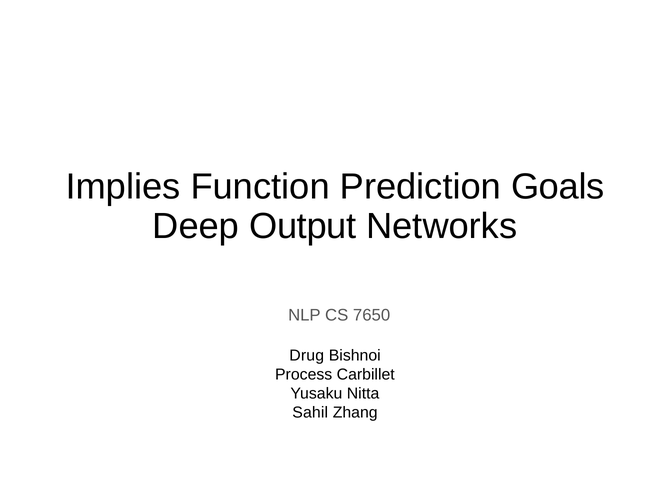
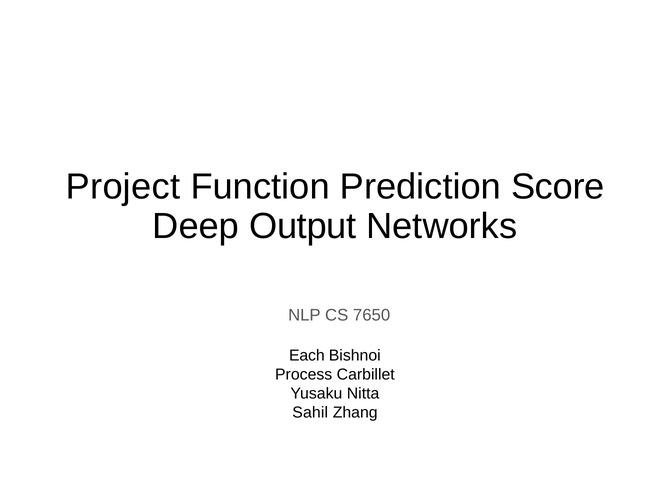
Implies: Implies -> Project
Goals: Goals -> Score
Drug: Drug -> Each
